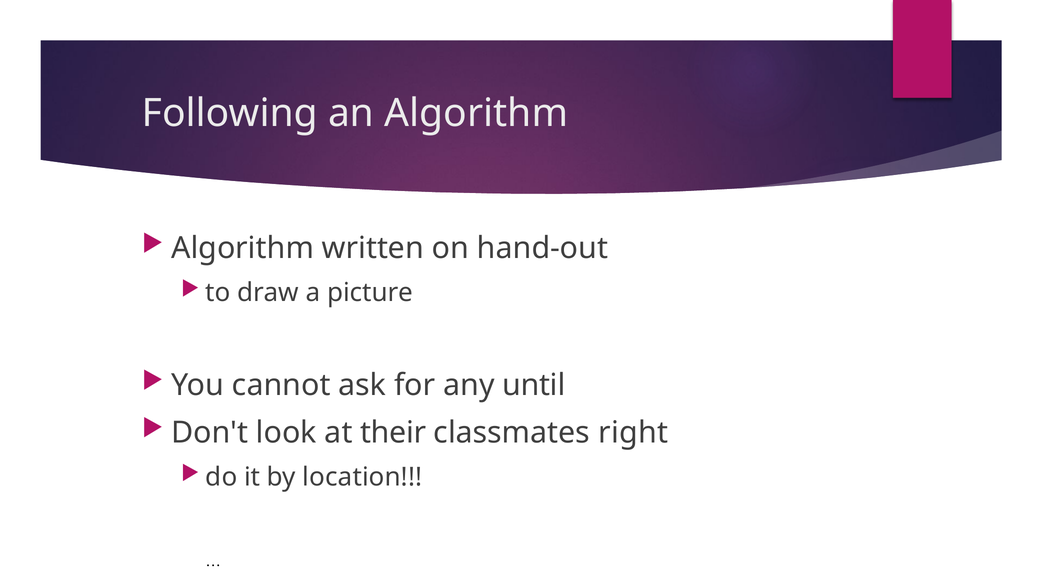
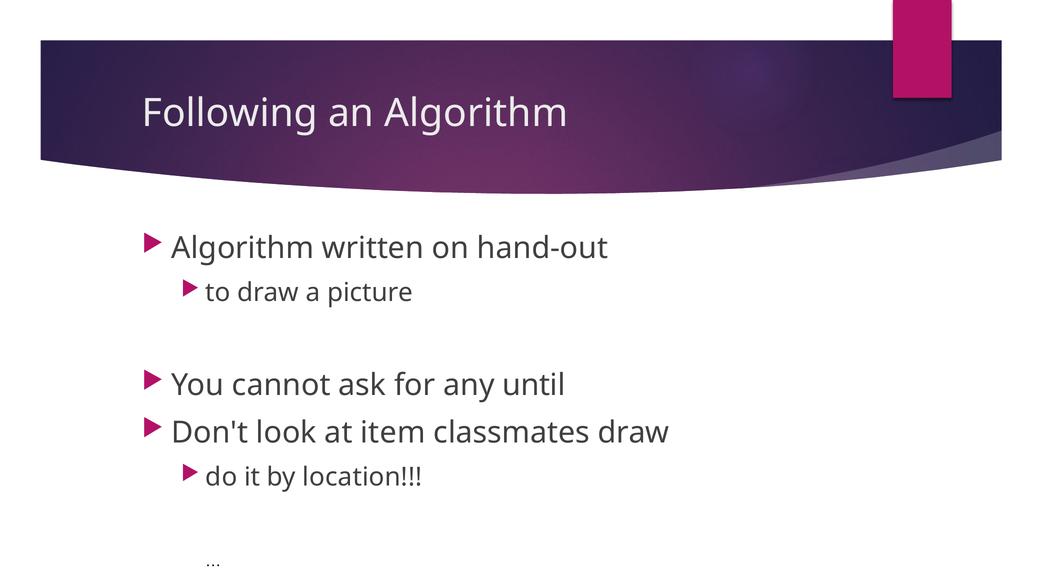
their: their -> item
classmates right: right -> draw
